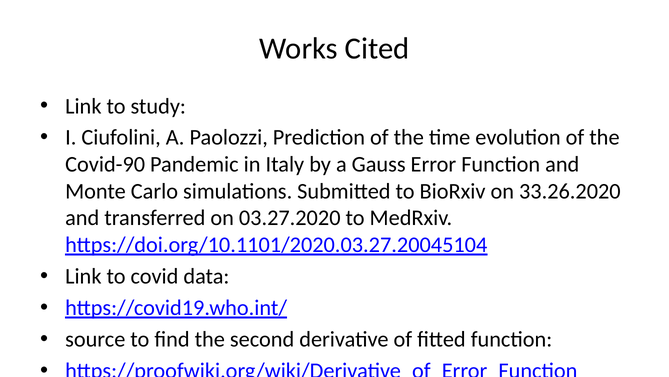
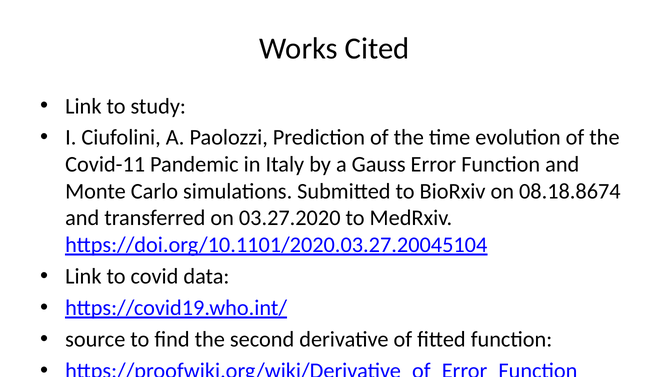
Covid-90: Covid-90 -> Covid-11
33.26.2020: 33.26.2020 -> 08.18.8674
